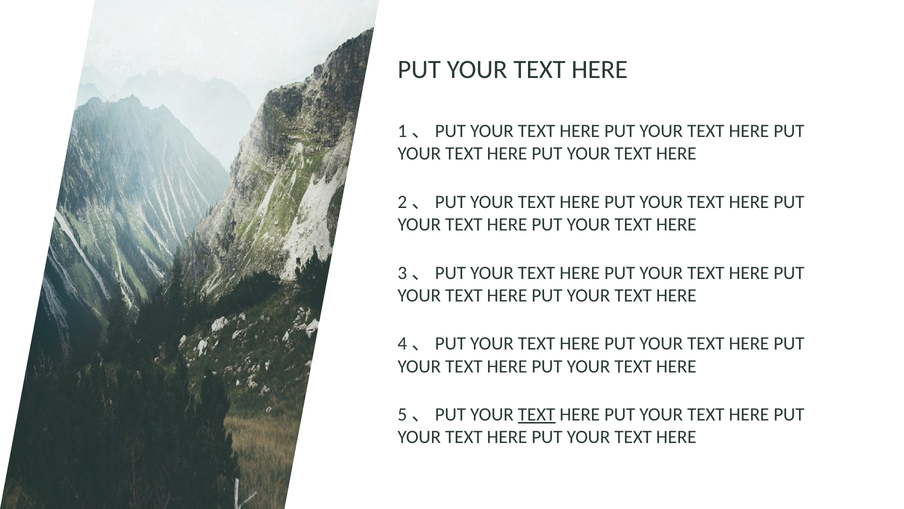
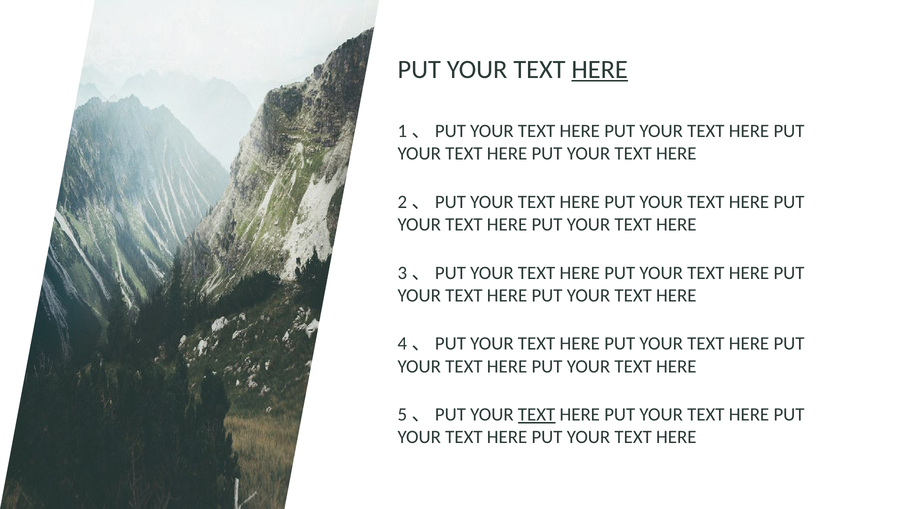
HERE at (600, 69) underline: none -> present
